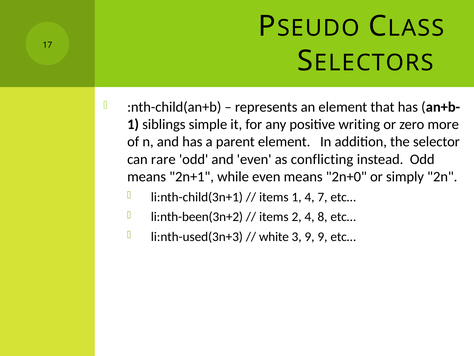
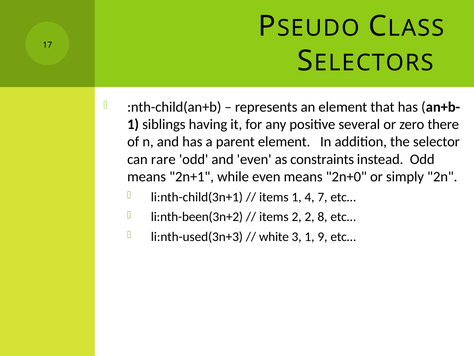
simple: simple -> having
writing: writing -> several
more: more -> there
conflicting: conflicting -> constraints
2 4: 4 -> 2
3 9: 9 -> 1
